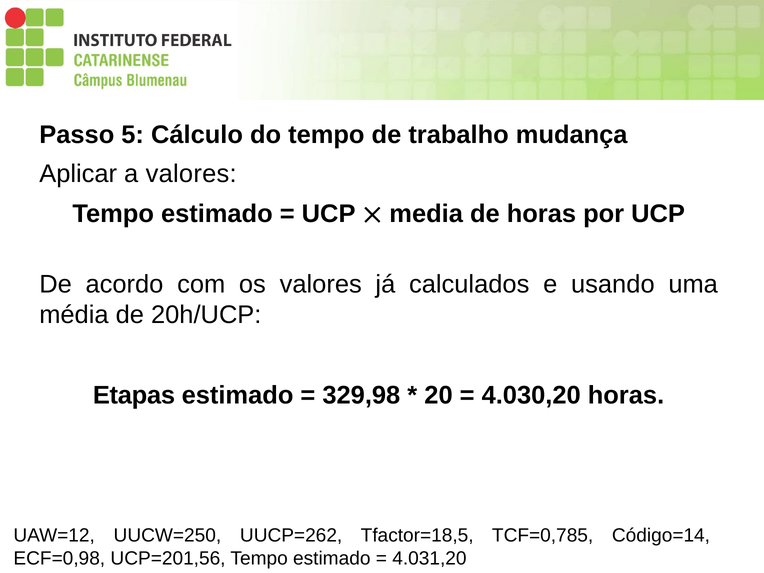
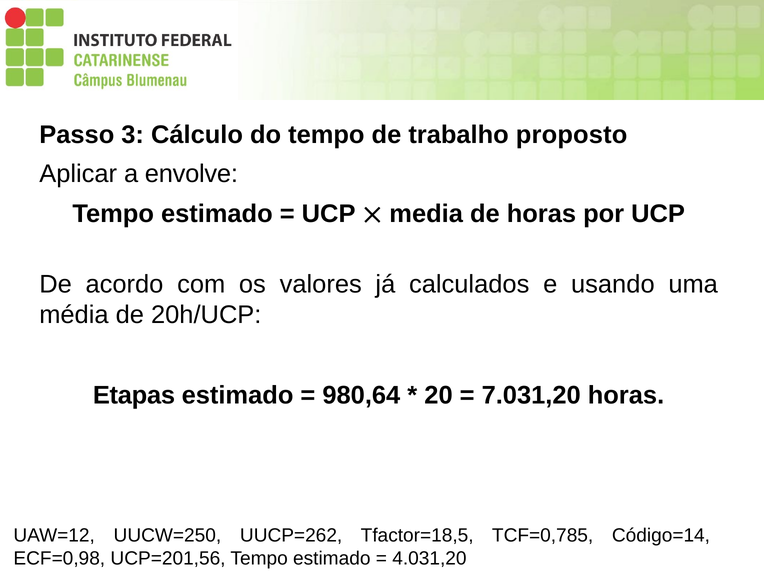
5: 5 -> 3
mudança: mudança -> proposto
a valores: valores -> envolve
329,98: 329,98 -> 980,64
4.030,20: 4.030,20 -> 7.031,20
